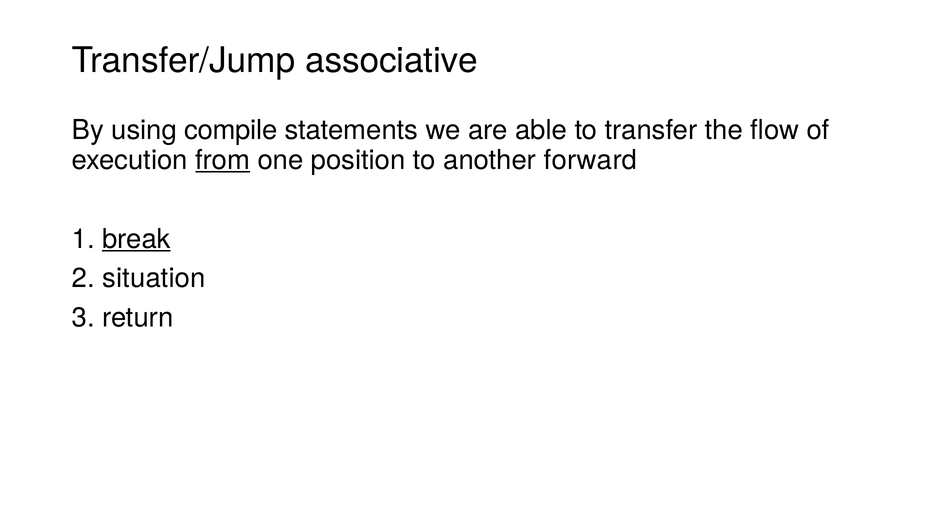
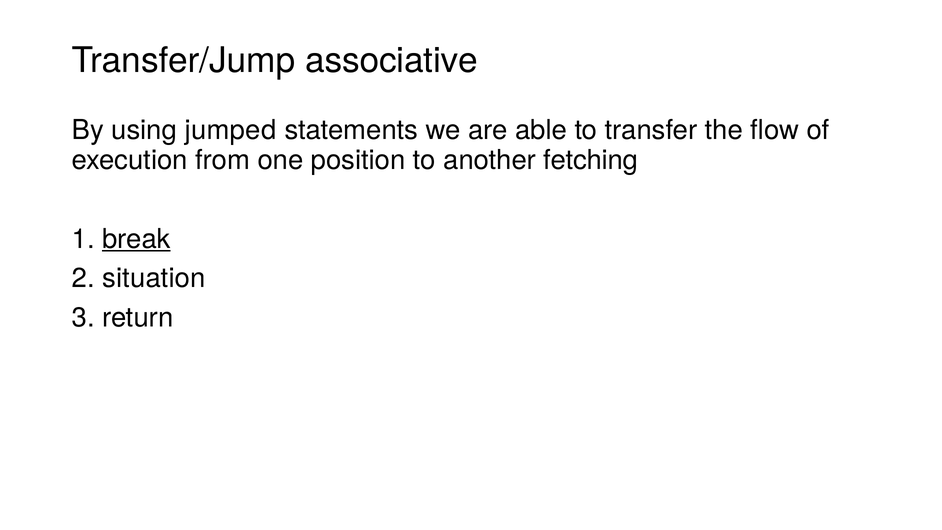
compile: compile -> jumped
from underline: present -> none
forward: forward -> fetching
